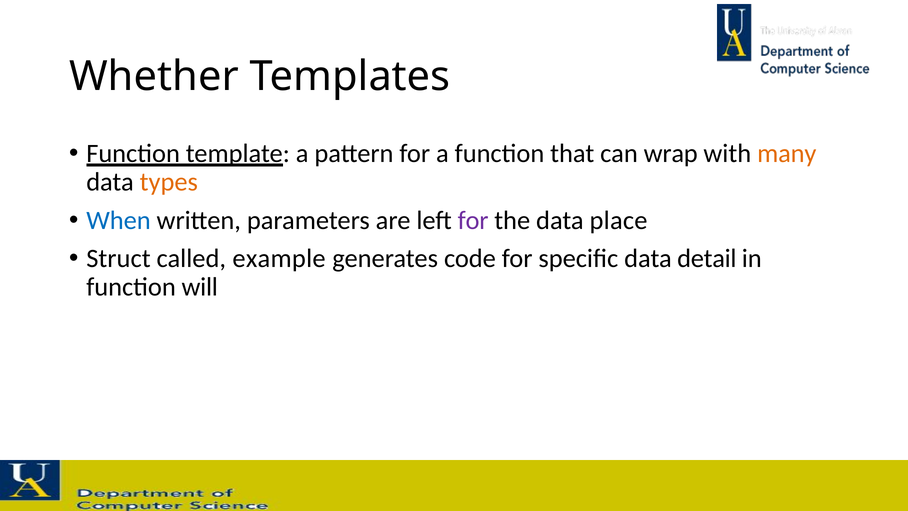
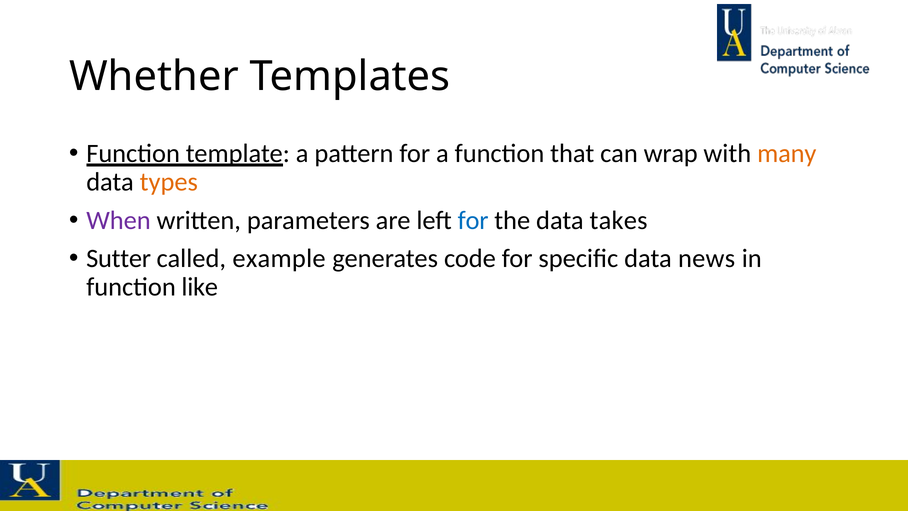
When colour: blue -> purple
for at (473, 220) colour: purple -> blue
place: place -> takes
Struct: Struct -> Sutter
detail: detail -> news
will: will -> like
